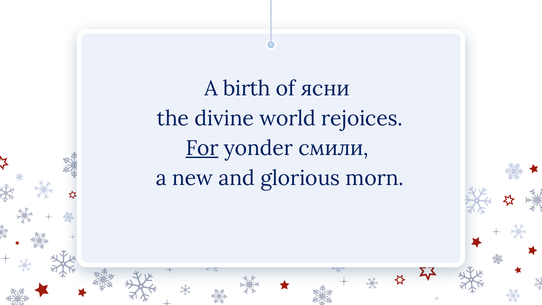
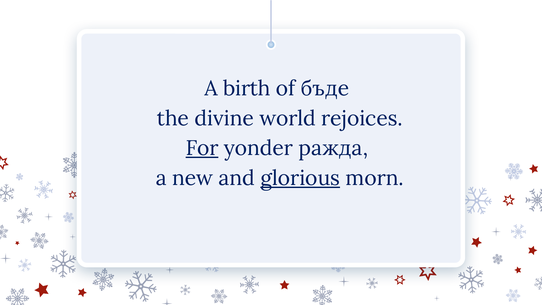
ясни: ясни -> бъде
смили: смили -> ражда
glorious underline: none -> present
